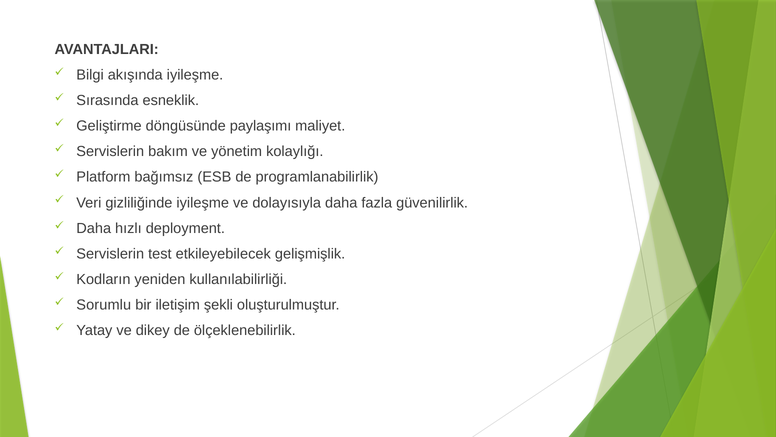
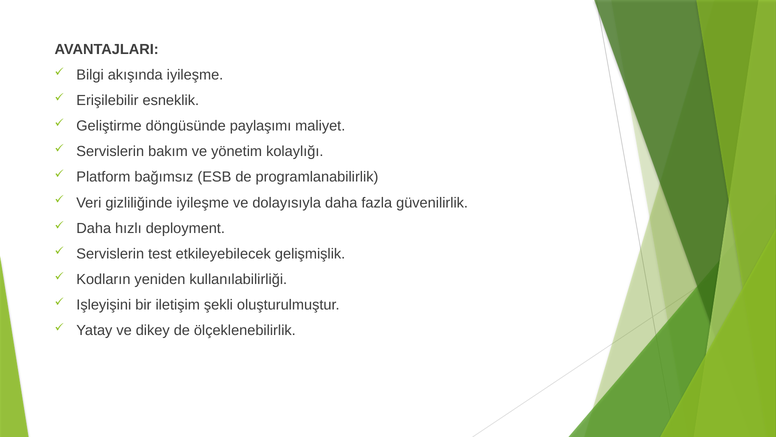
Sırasında: Sırasında -> Erişilebilir
Sorumlu: Sorumlu -> Işleyişini
